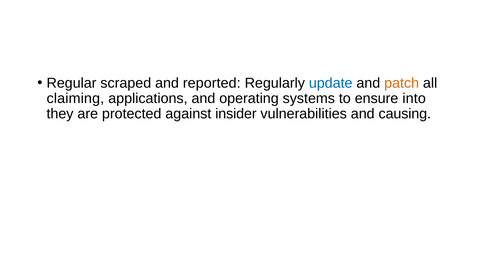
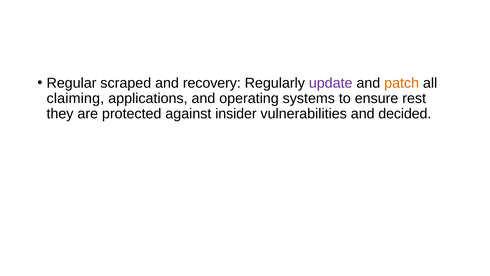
reported: reported -> recovery
update colour: blue -> purple
into: into -> rest
causing: causing -> decided
